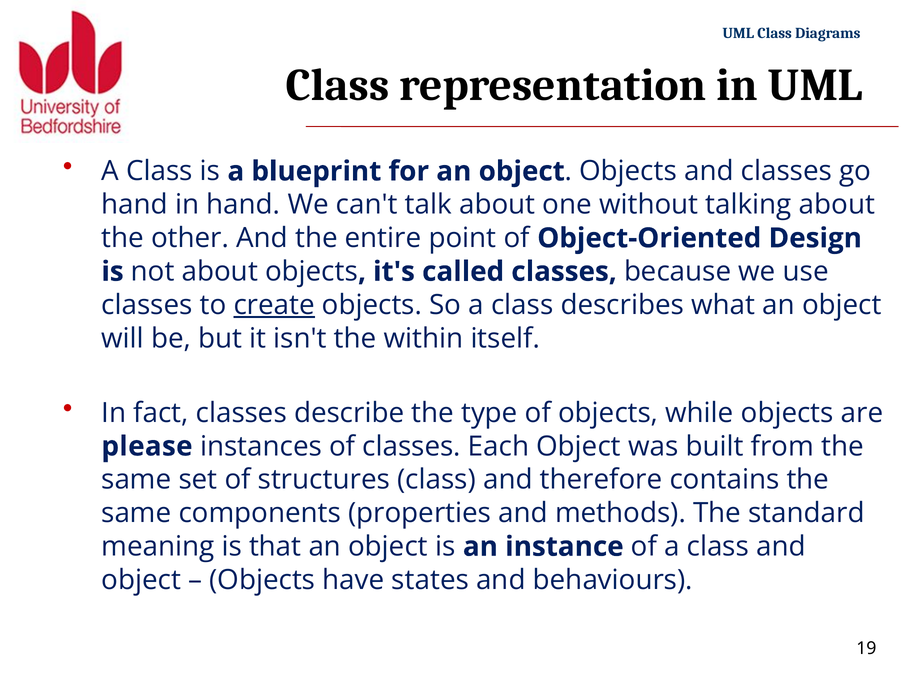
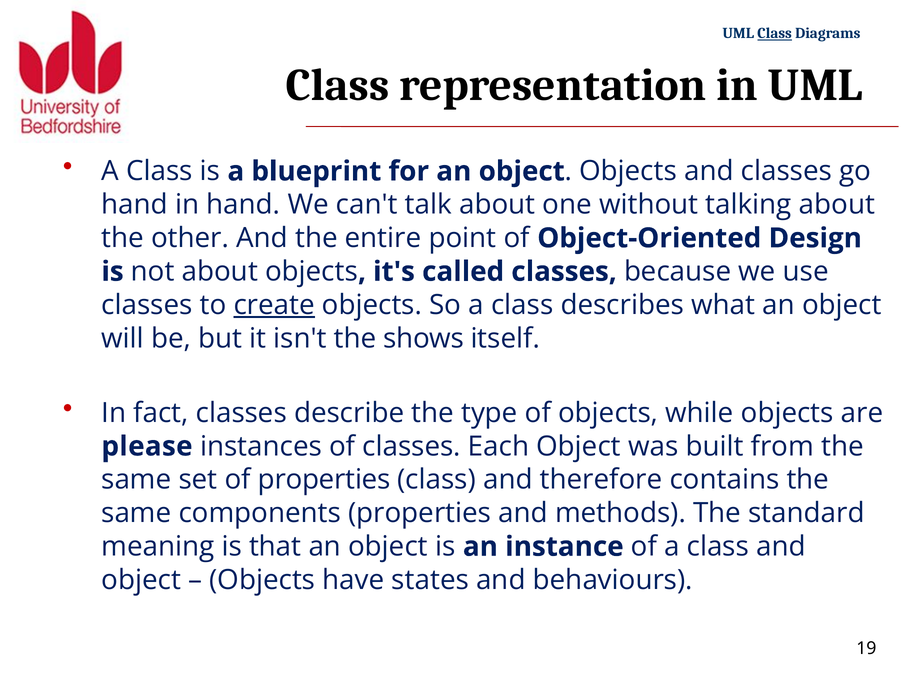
Class at (775, 33) underline: none -> present
within: within -> shows
of structures: structures -> properties
